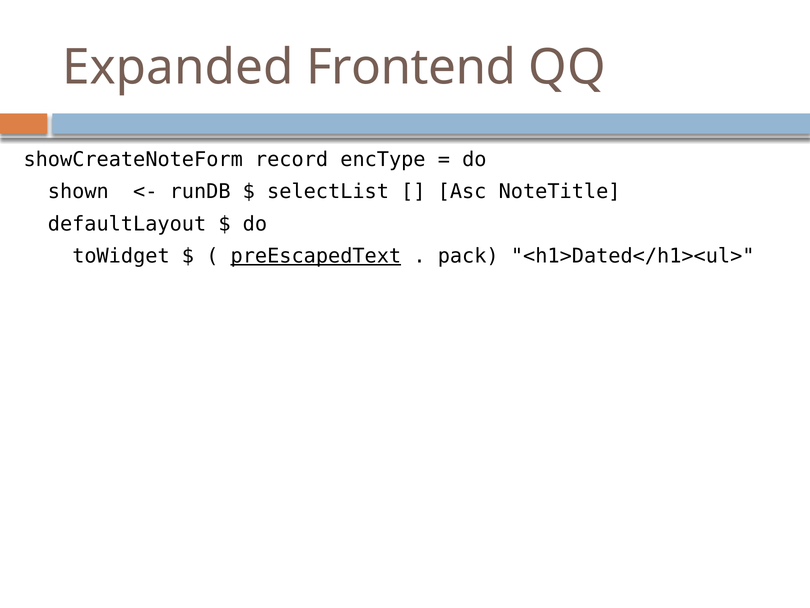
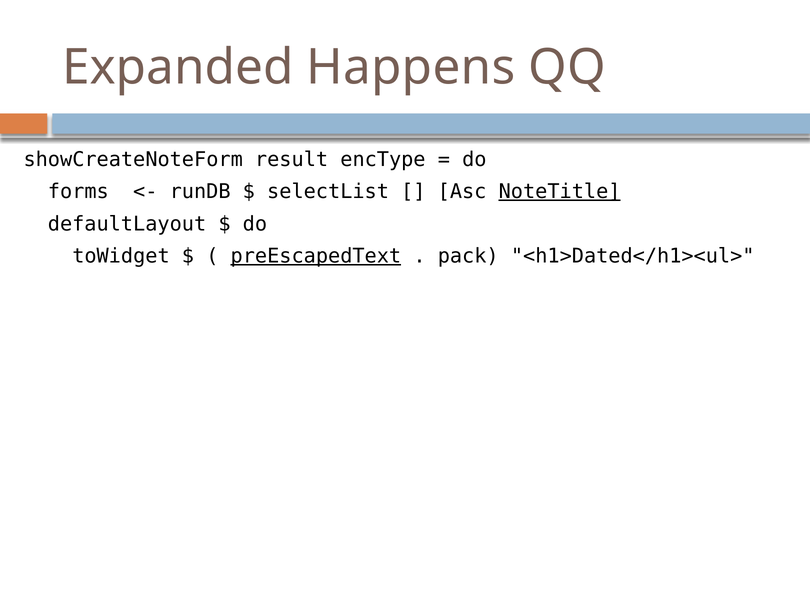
Frontend: Frontend -> Happens
record: record -> result
shown: shown -> forms
NoteTitle underline: none -> present
